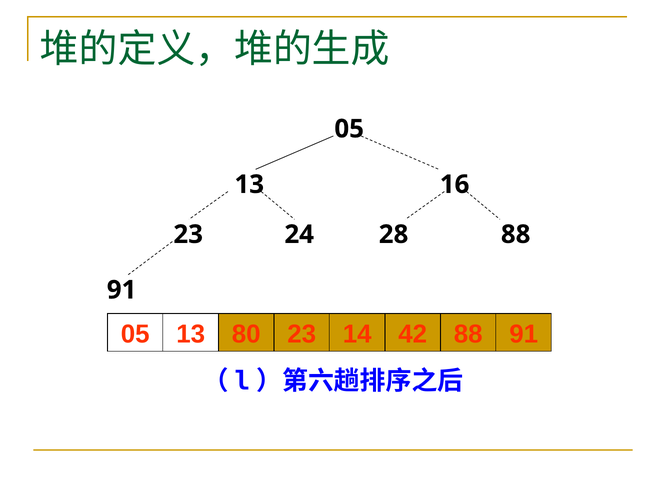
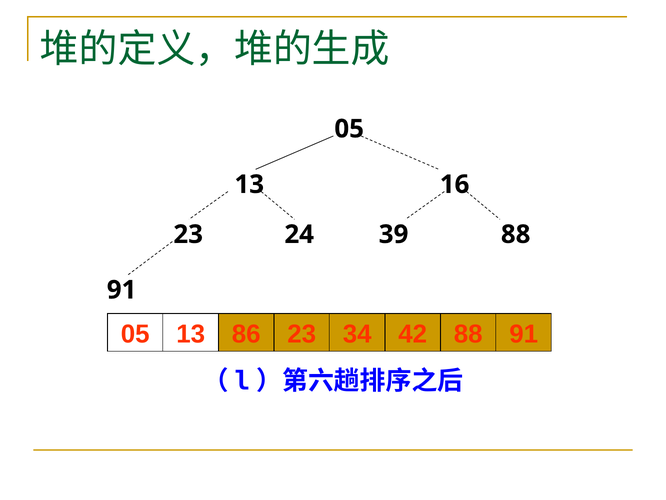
28: 28 -> 39
80: 80 -> 86
14: 14 -> 34
